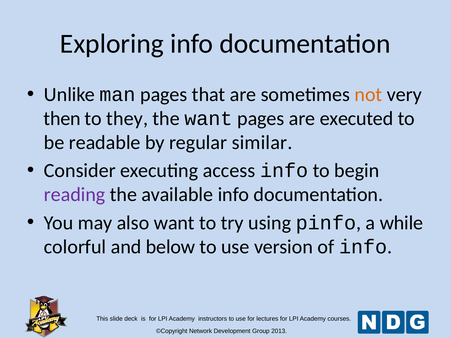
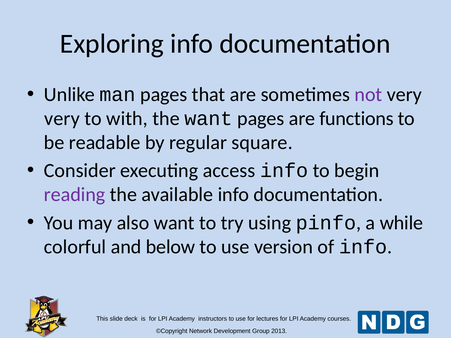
not colour: orange -> purple
then at (62, 119): then -> very
they: they -> with
executed: executed -> functions
similar: similar -> square
